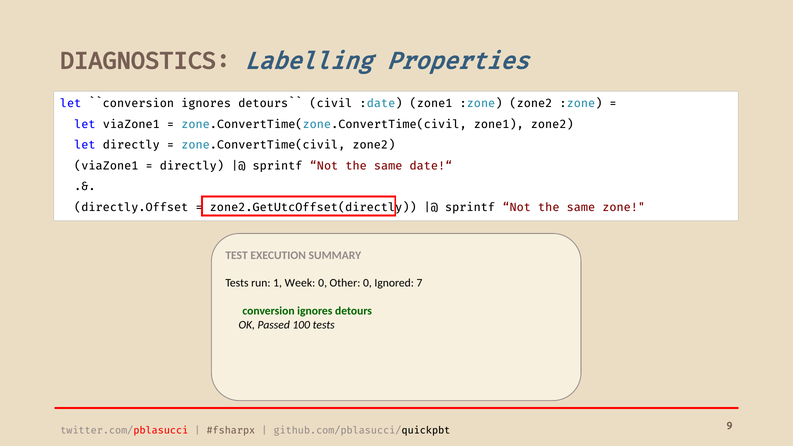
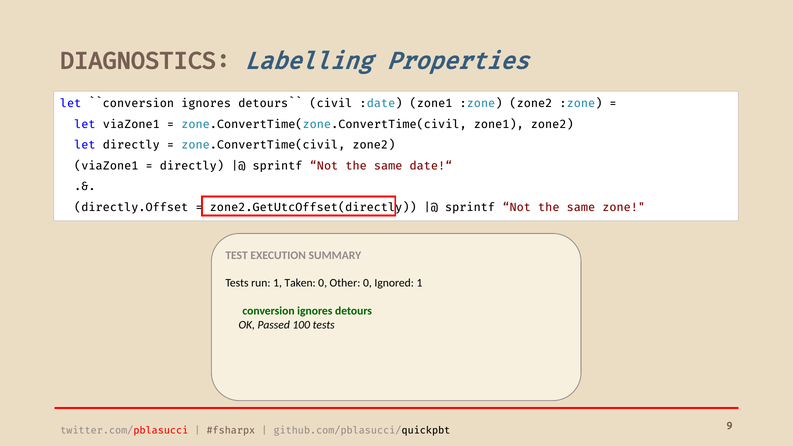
Week: Week -> Taken
Ignored 7: 7 -> 1
